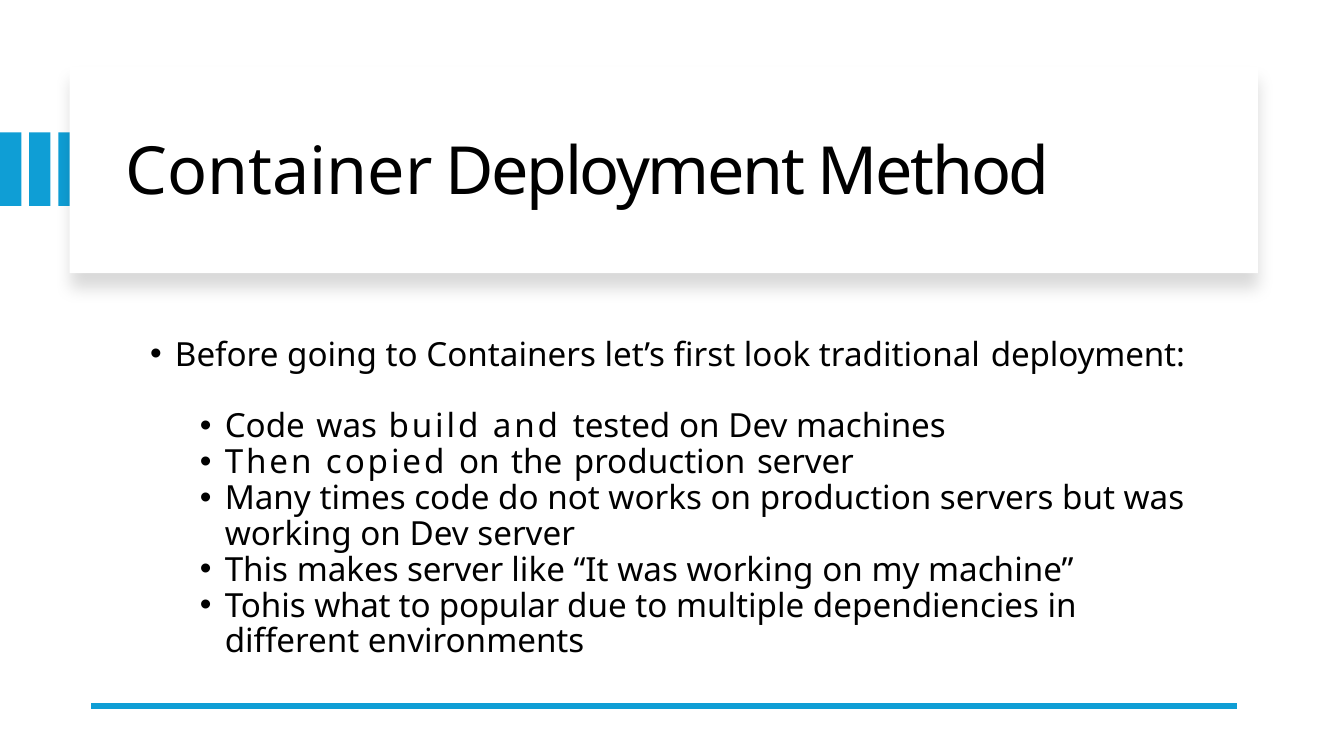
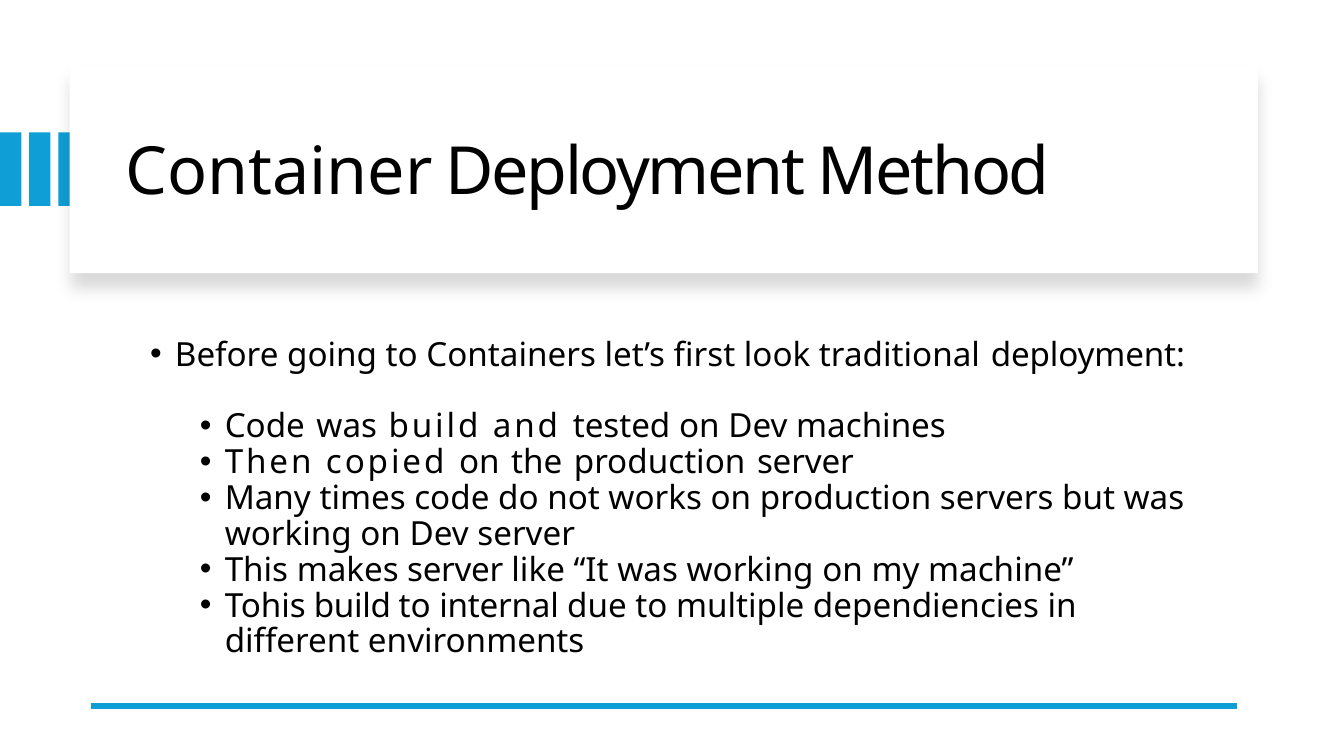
Tohis what: what -> build
popular: popular -> internal
